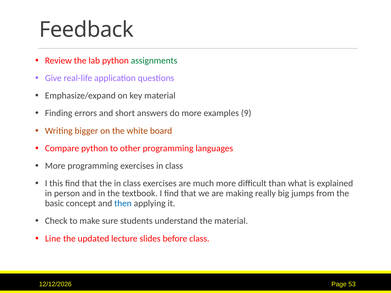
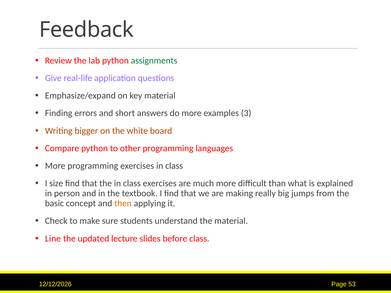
9: 9 -> 3
this: this -> size
then colour: blue -> orange
